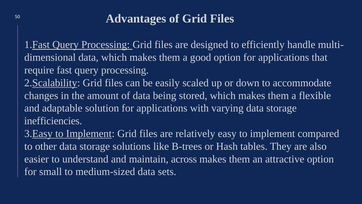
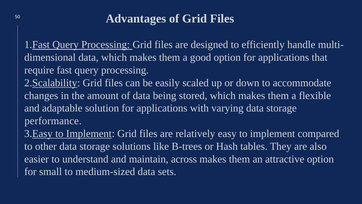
inefficiencies: inefficiencies -> performance
